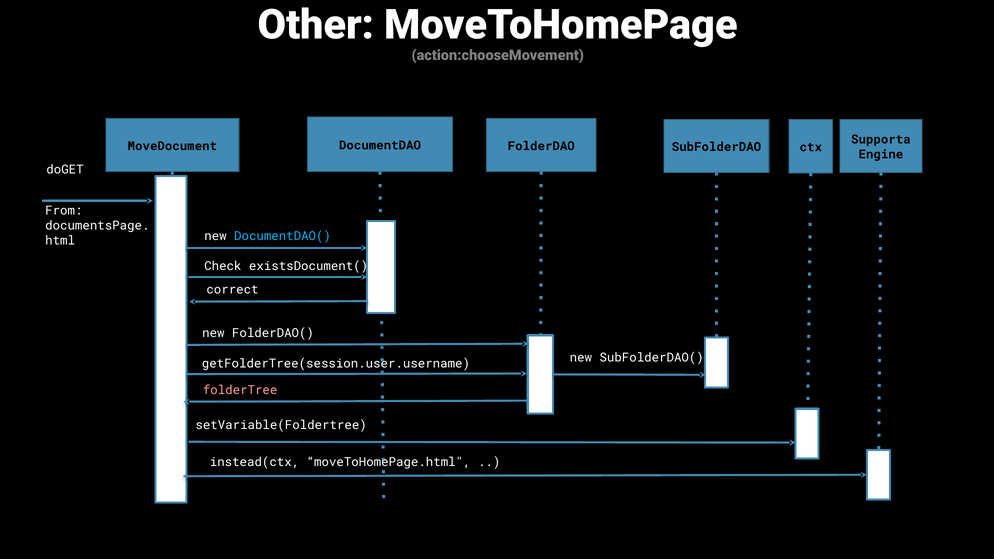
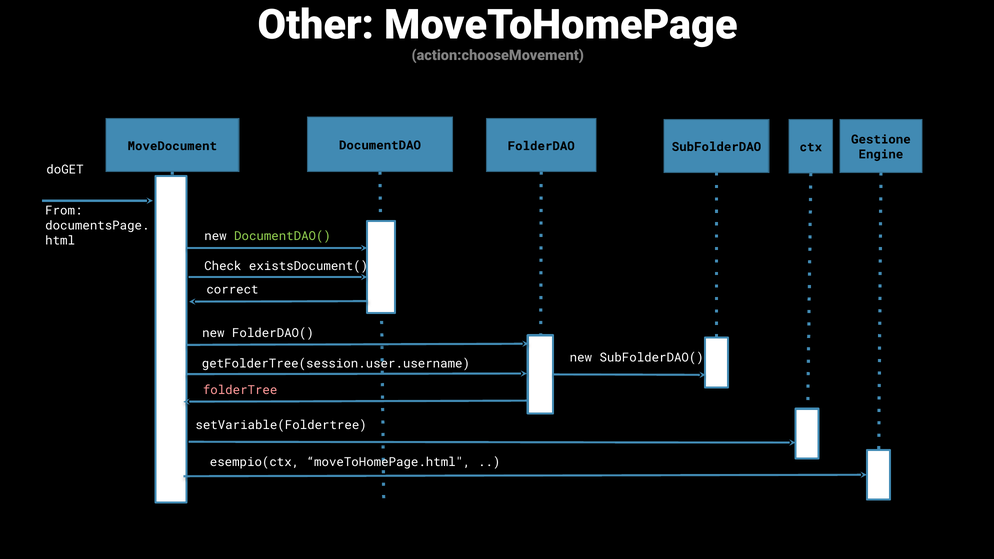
Supporta: Supporta -> Gestione
DocumentDAO( colour: light blue -> light green
instead(ctx: instead(ctx -> esempio(ctx
